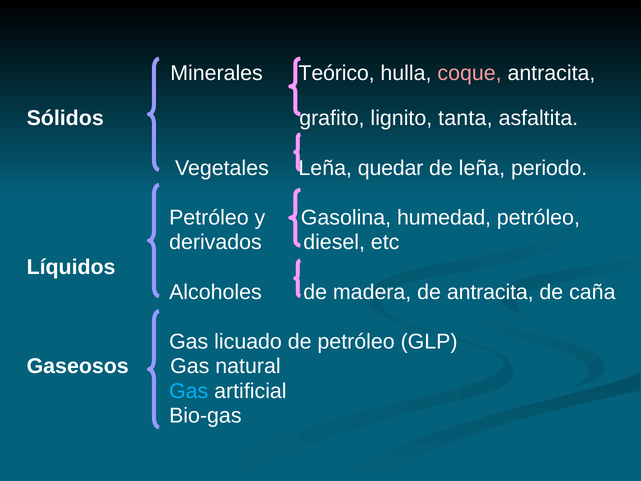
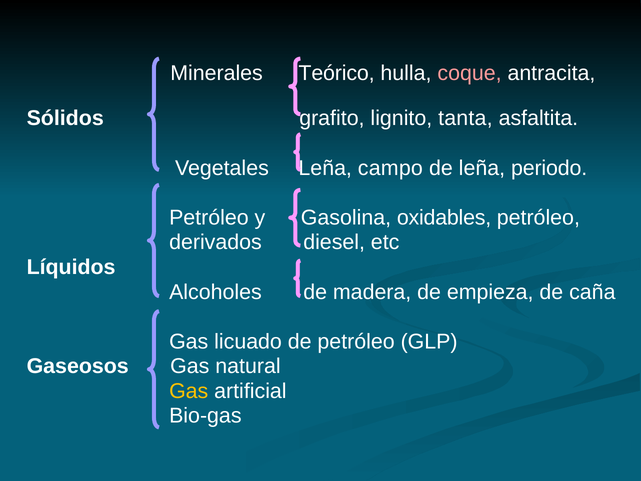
quedar: quedar -> campo
humedad: humedad -> oxidables
de antracita: antracita -> empieza
Gas at (189, 391) colour: light blue -> yellow
